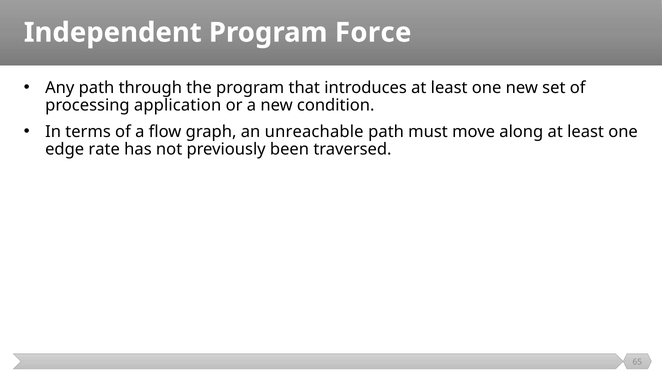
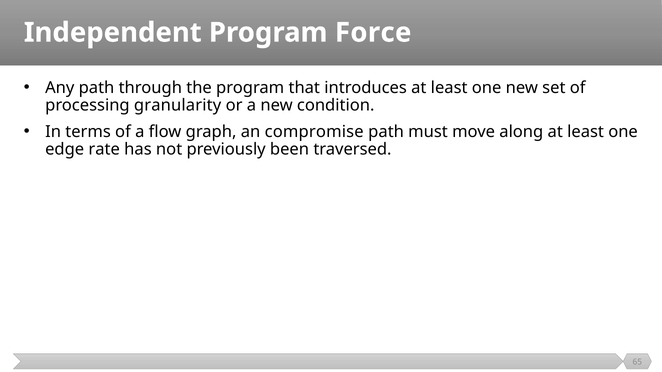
application: application -> granularity
unreachable: unreachable -> compromise
